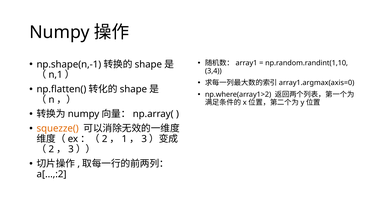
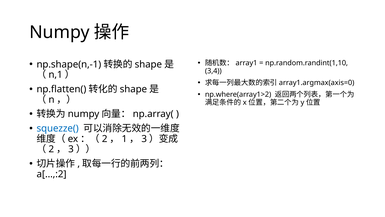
squezze( colour: orange -> blue
